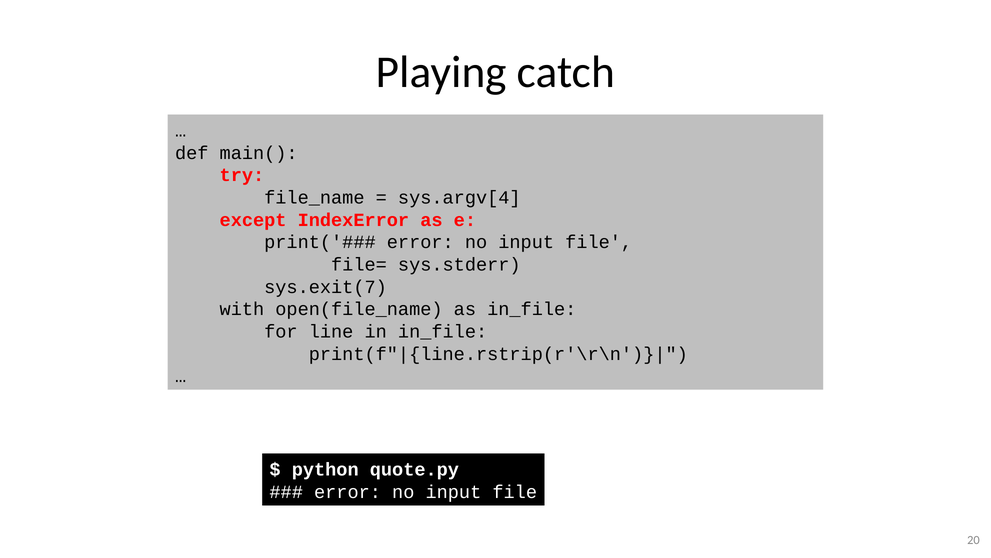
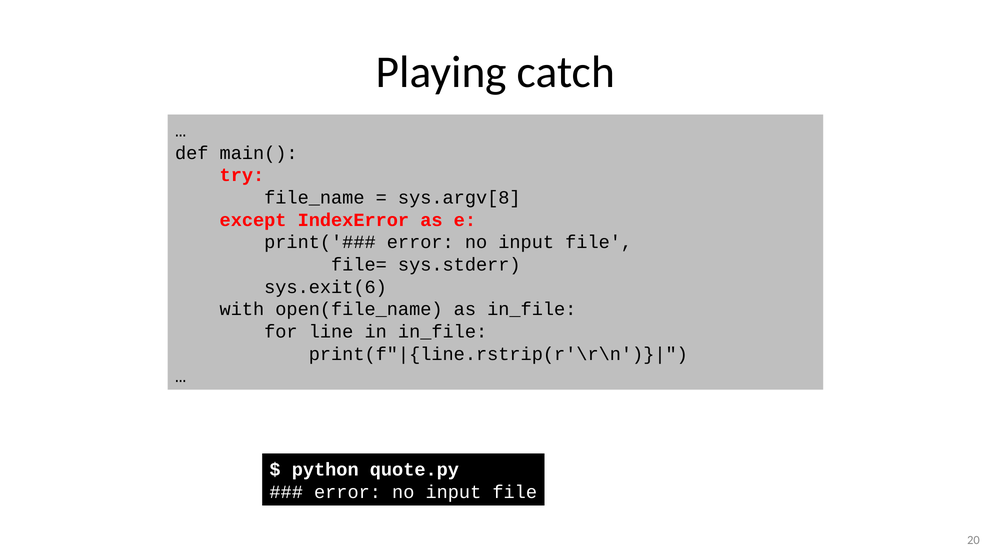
sys.argv[4: sys.argv[4 -> sys.argv[8
sys.exit(7: sys.exit(7 -> sys.exit(6
